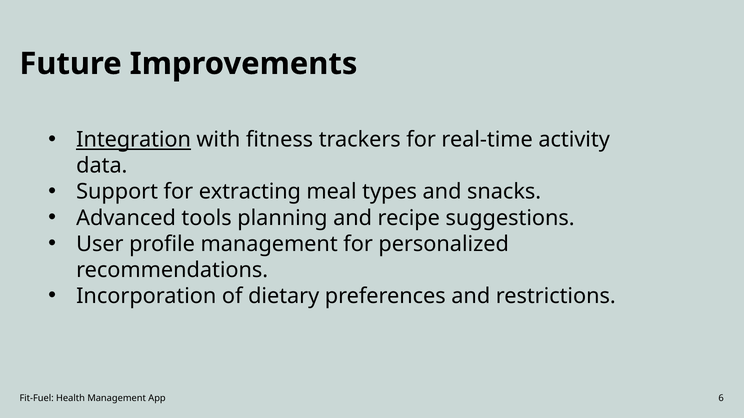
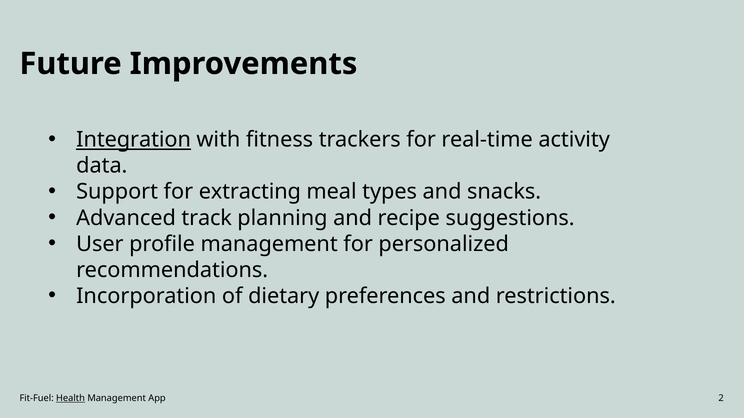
tools: tools -> track
Health underline: none -> present
6: 6 -> 2
